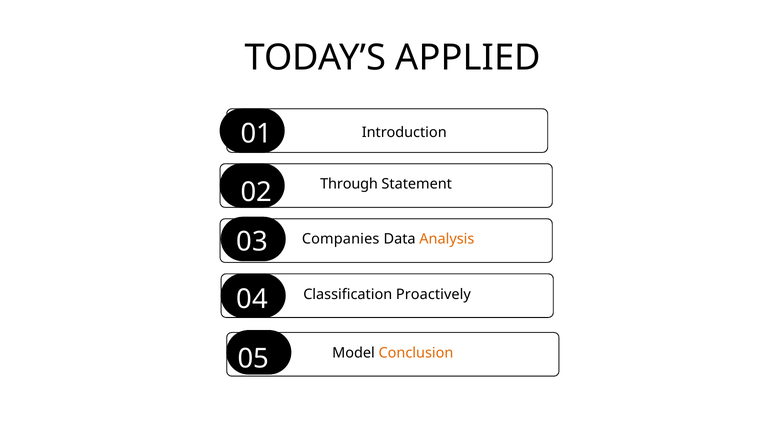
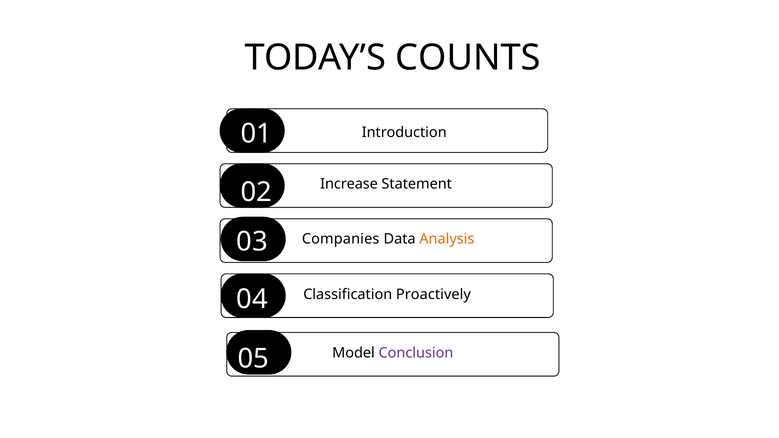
APPLIED: APPLIED -> COUNTS
Through: Through -> Increase
Conclusion colour: orange -> purple
